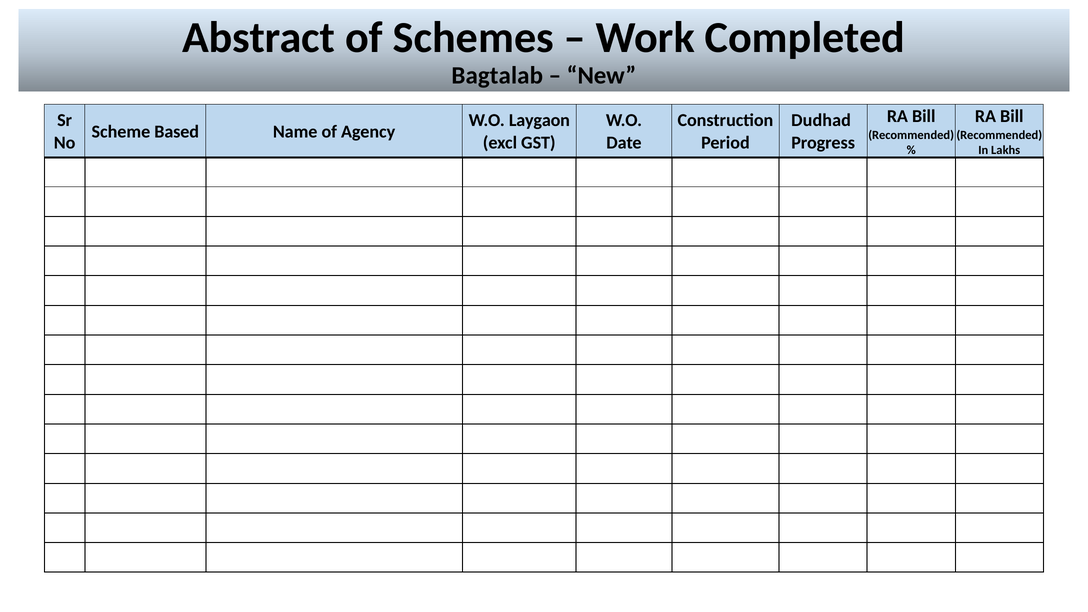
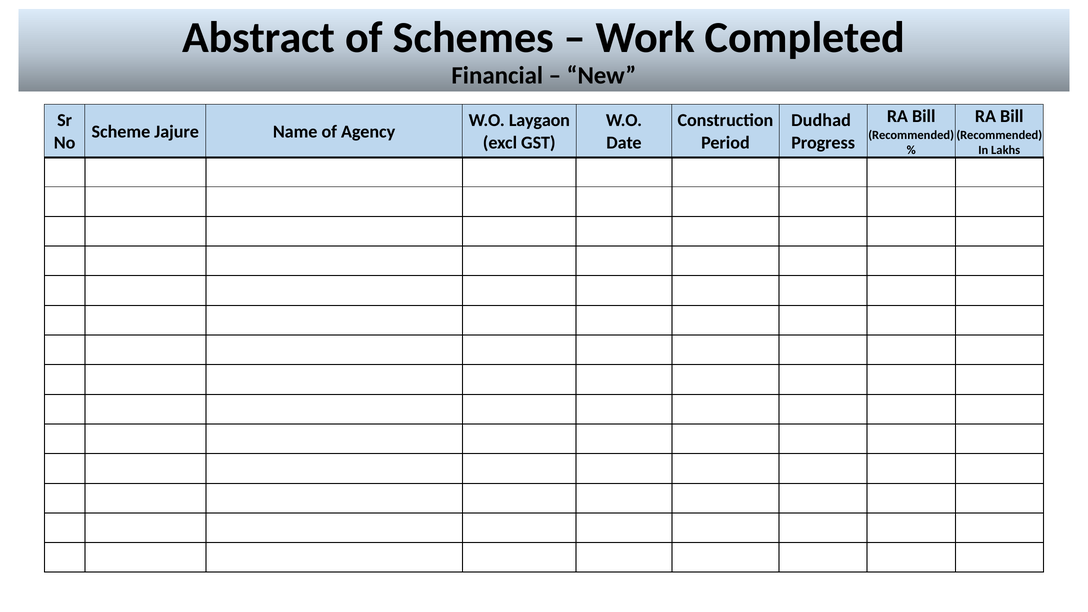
Bagtalab: Bagtalab -> Financial
Based: Based -> Jajure
